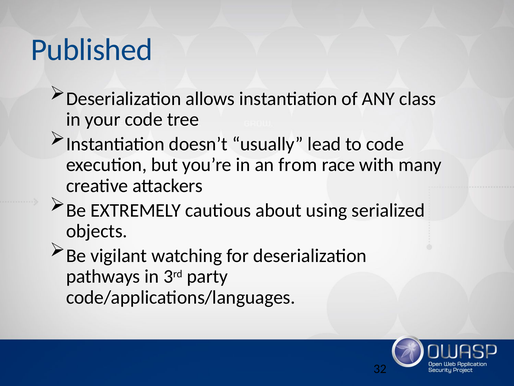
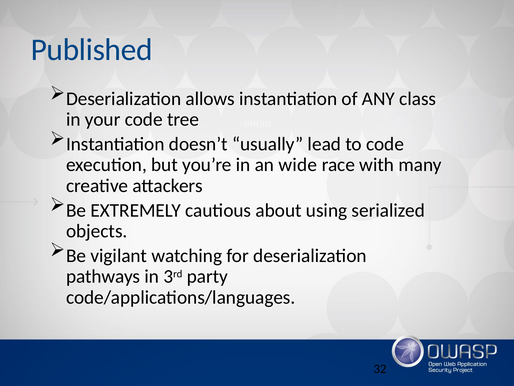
from: from -> wide
